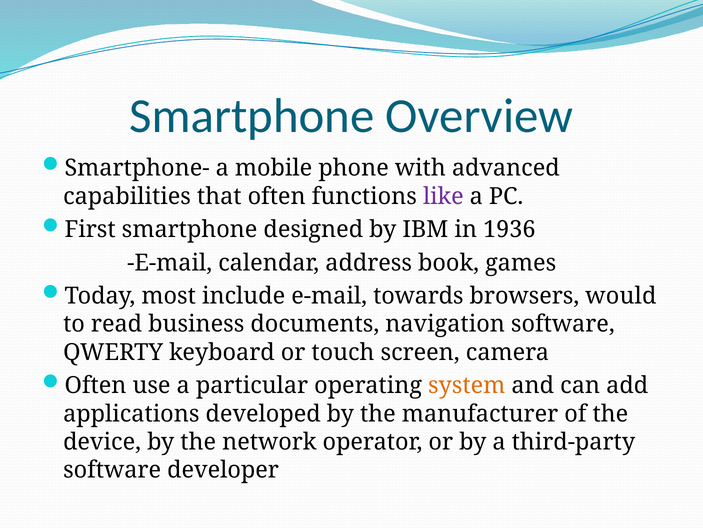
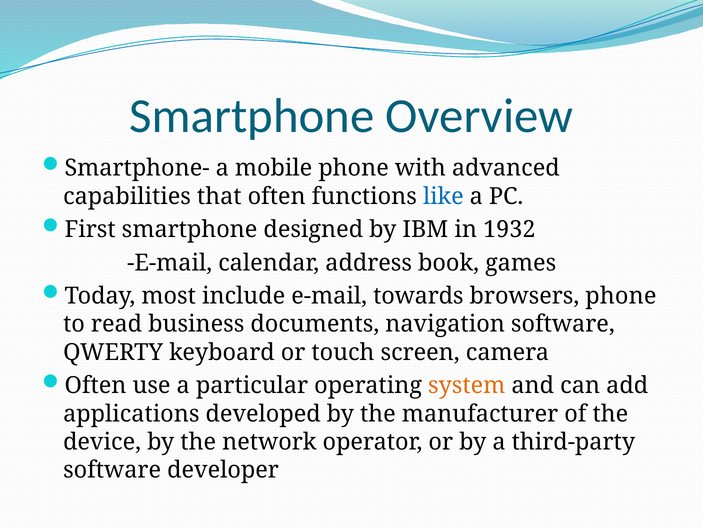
like colour: purple -> blue
1936: 1936 -> 1932
browsers would: would -> phone
